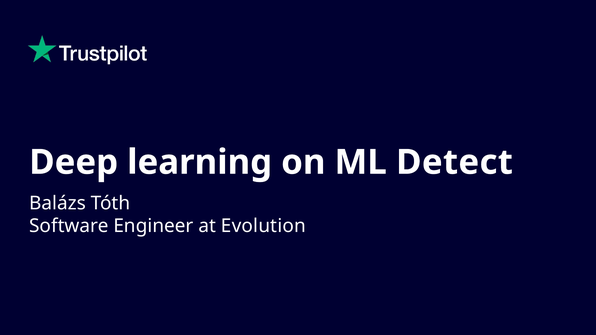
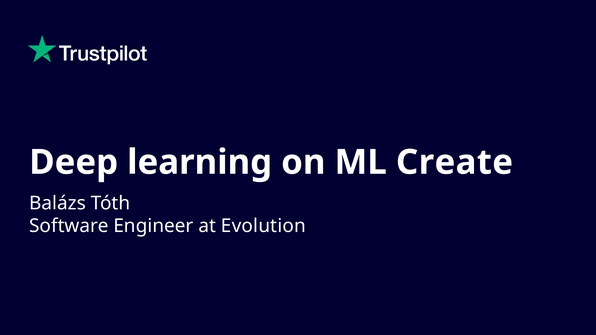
Detect: Detect -> Create
